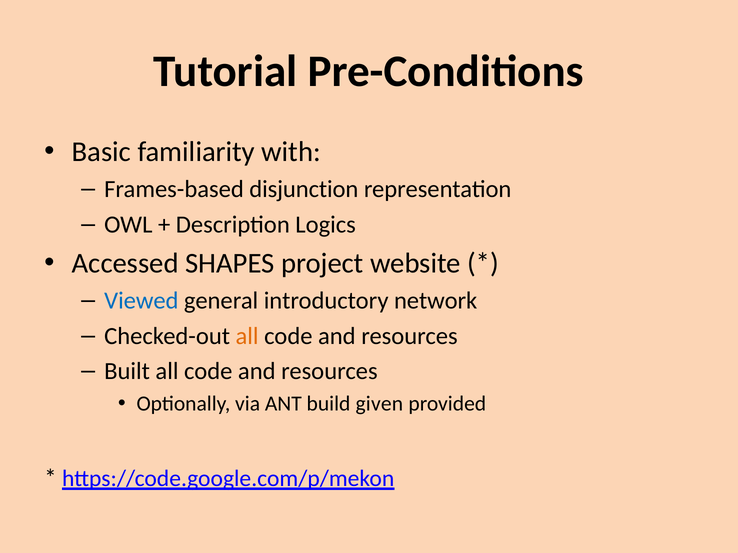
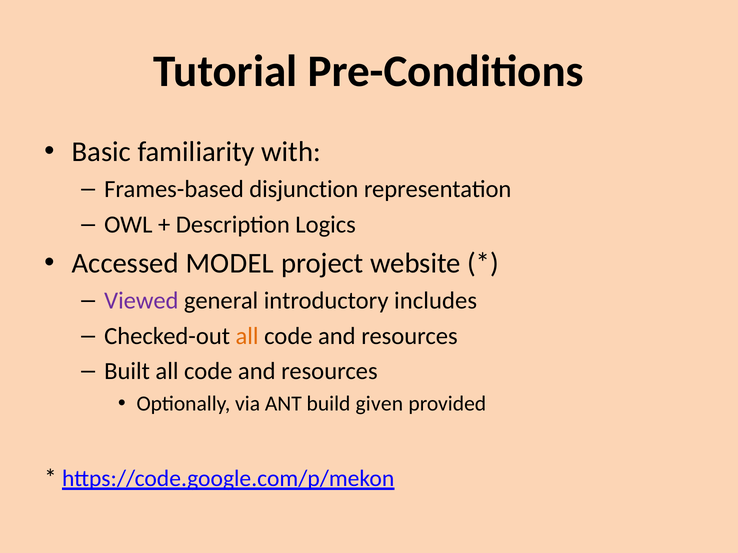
SHAPES: SHAPES -> MODEL
Viewed colour: blue -> purple
network: network -> includes
